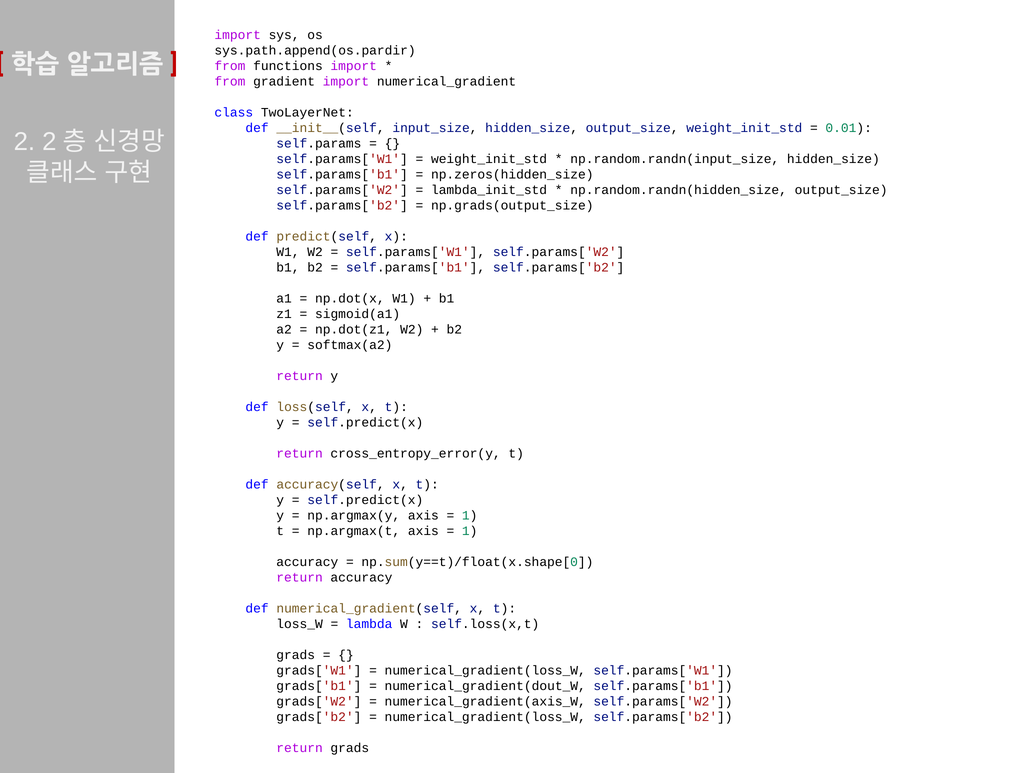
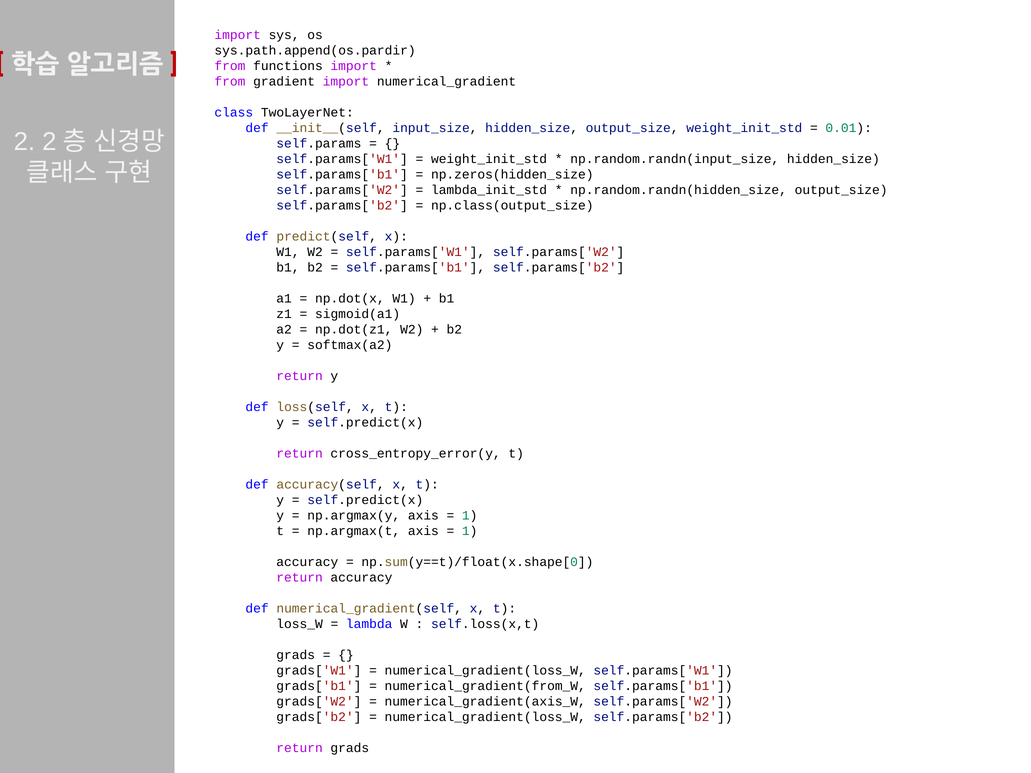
np.grads(output_size: np.grads(output_size -> np.class(output_size
numerical_gradient(dout_W: numerical_gradient(dout_W -> numerical_gradient(from_W
